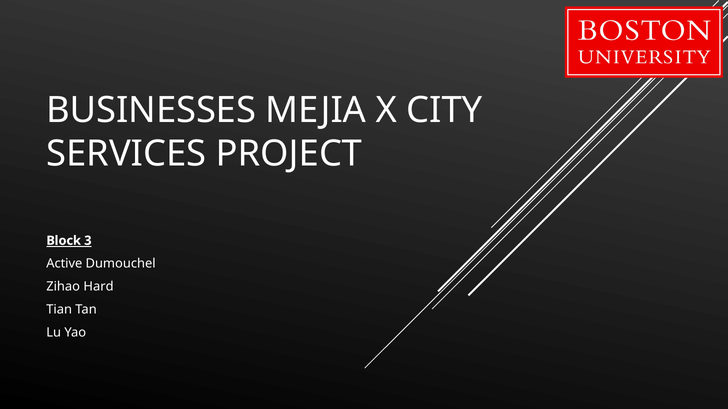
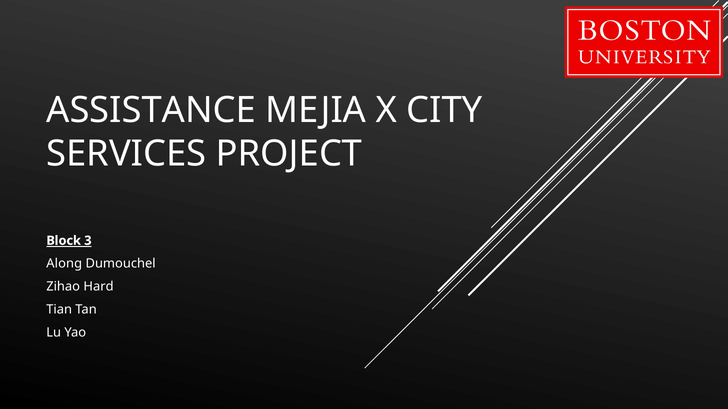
BUSINESSES: BUSINESSES -> ASSISTANCE
Active: Active -> Along
